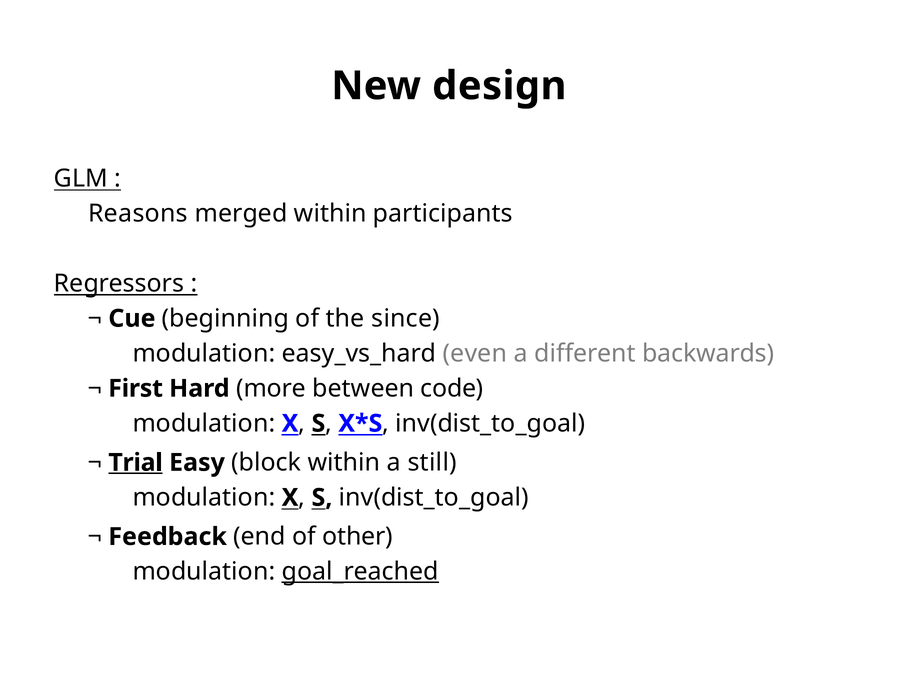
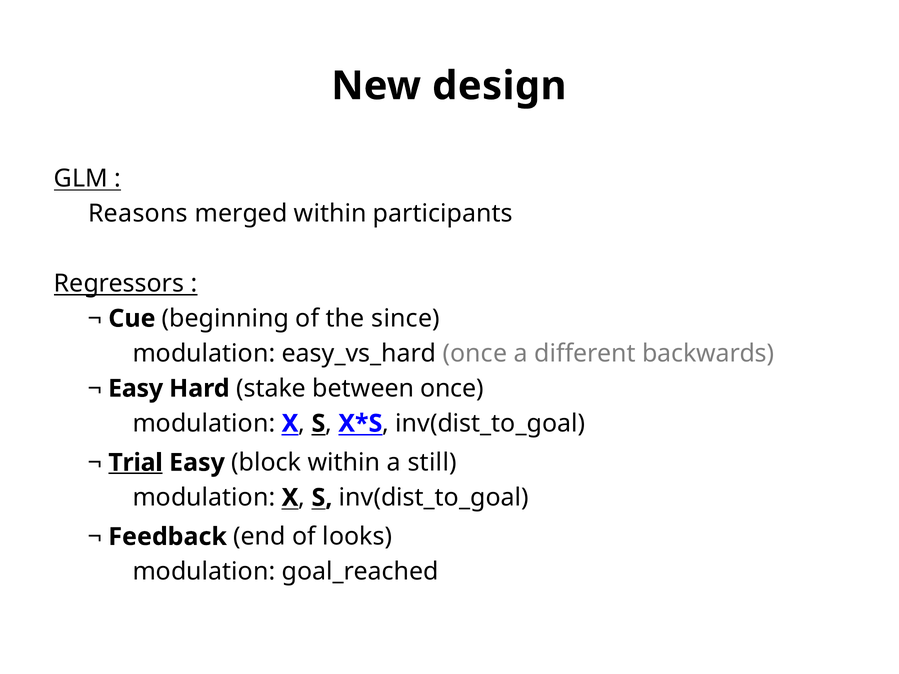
easy_vs_hard even: even -> once
First at (136, 389): First -> Easy
more: more -> stake
between code: code -> once
other: other -> looks
goal_reached underline: present -> none
